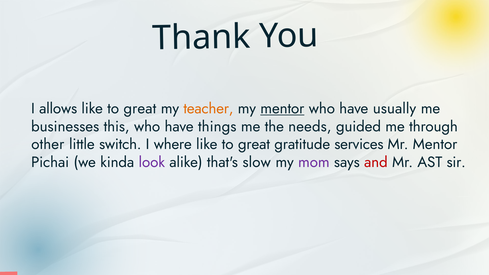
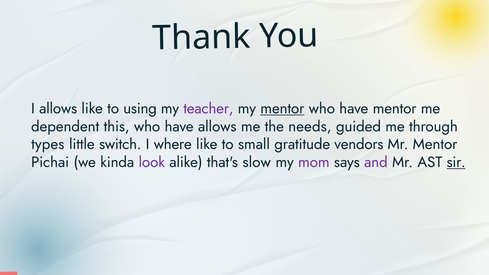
great at (140, 109): great -> using
teacher colour: orange -> purple
have usually: usually -> mentor
businesses: businesses -> dependent
have things: things -> allows
other: other -> types
great at (254, 144): great -> small
services: services -> vendors
and colour: red -> purple
sir underline: none -> present
